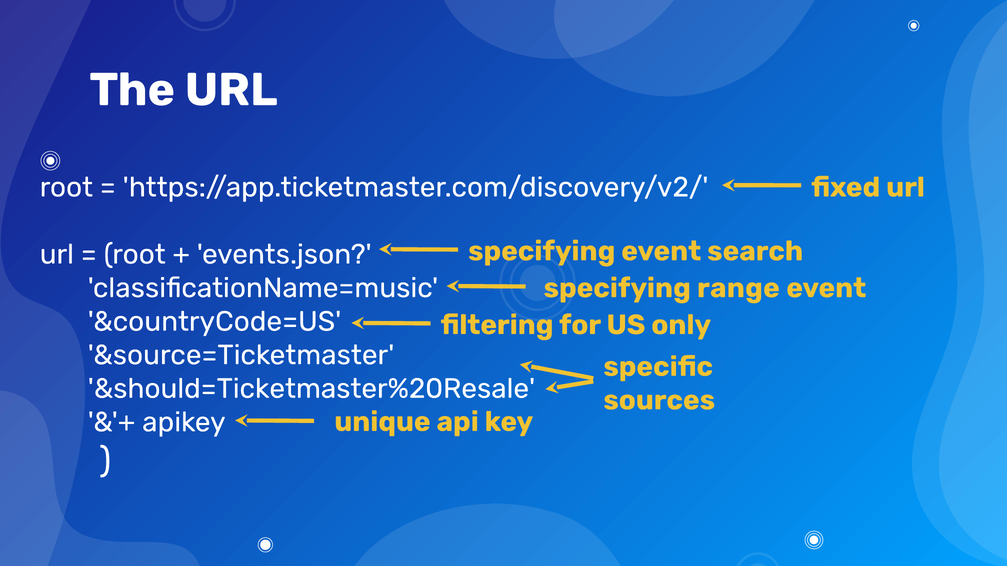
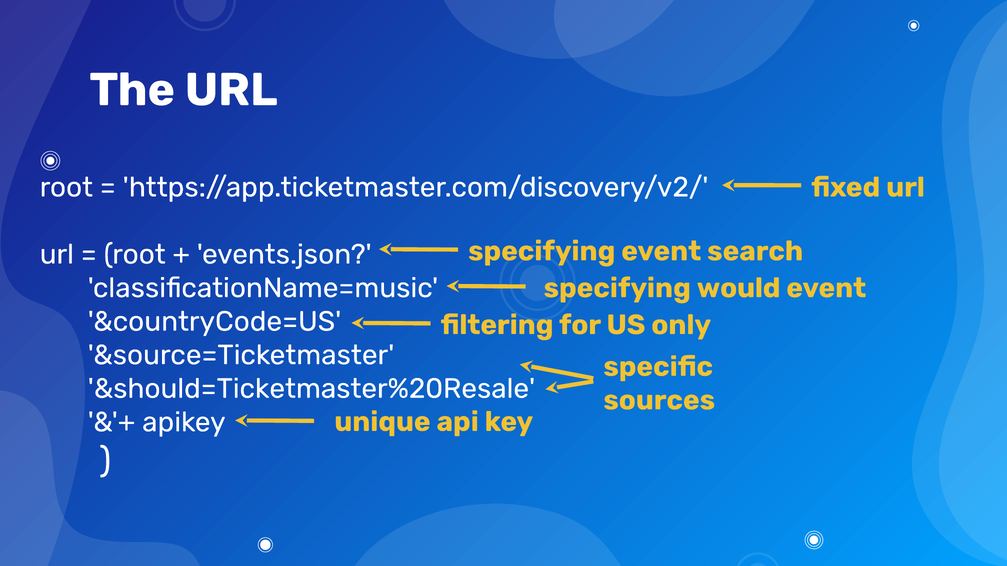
range: range -> would
